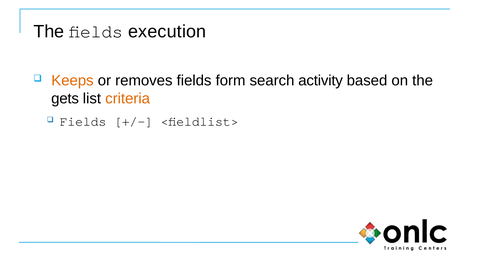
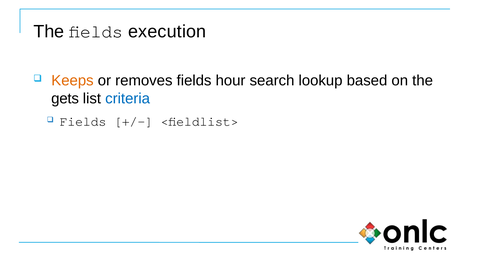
form: form -> hour
activity: activity -> lookup
criteria colour: orange -> blue
